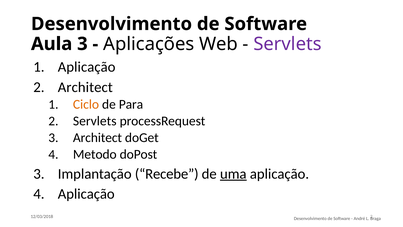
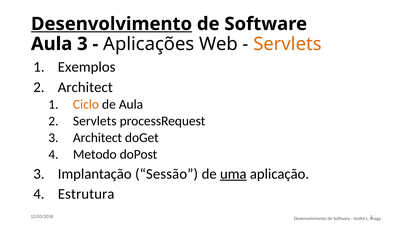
Desenvolvimento at (112, 24) underline: none -> present
Servlets at (287, 44) colour: purple -> orange
Aplicação at (87, 67): Aplicação -> Exemplos
de Para: Para -> Aula
Recebe: Recebe -> Sessão
Aplicação at (86, 194): Aplicação -> Estrutura
